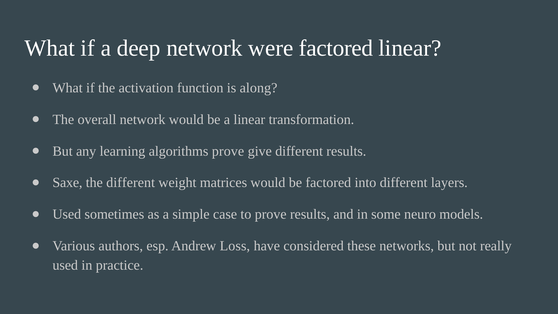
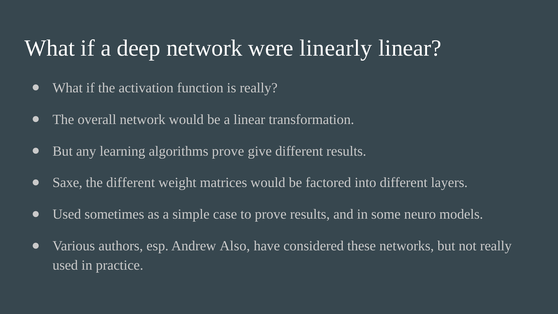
were factored: factored -> linearly
is along: along -> really
Loss: Loss -> Also
